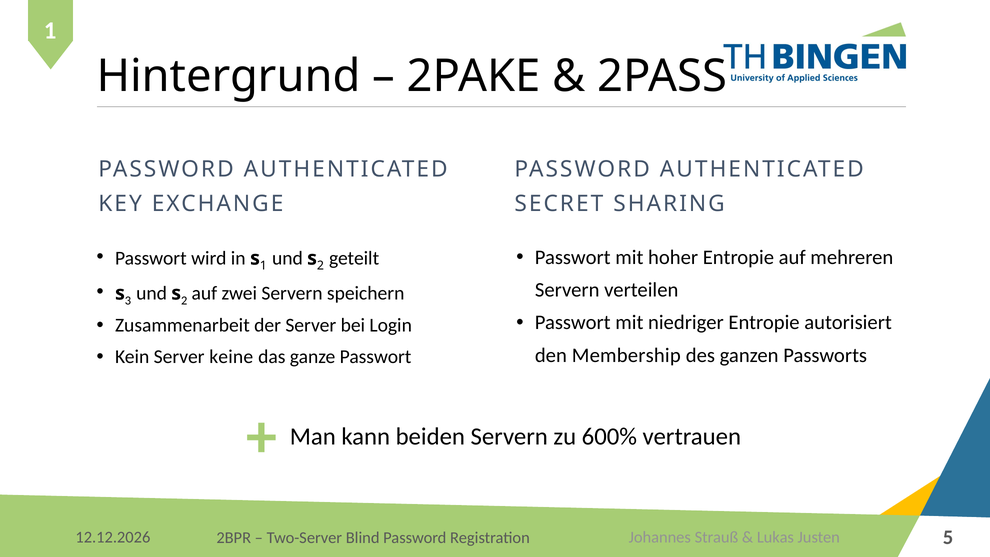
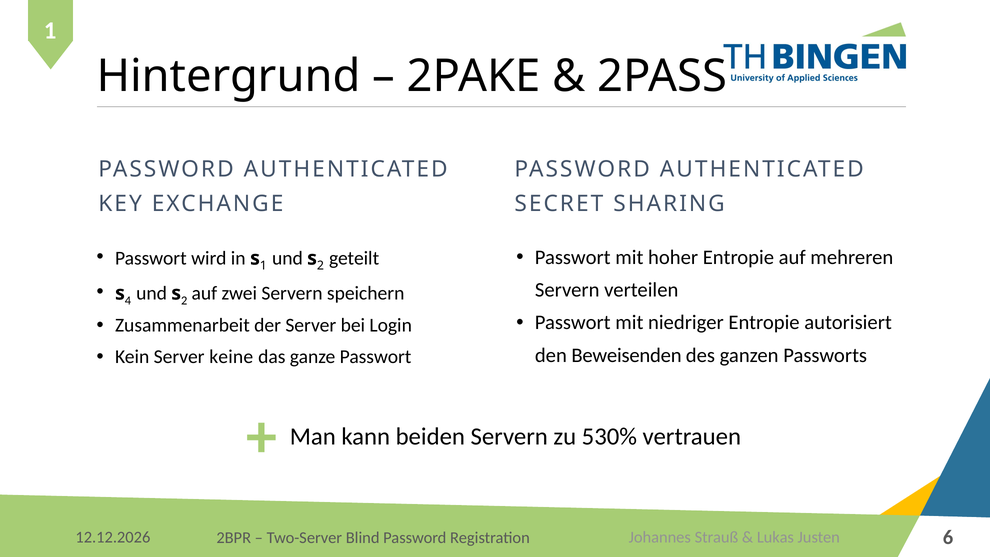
3: 3 -> 4
Membership: Membership -> Beweisenden
600%: 600% -> 530%
5: 5 -> 6
